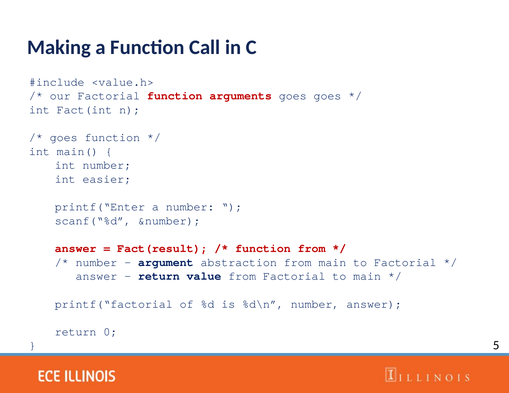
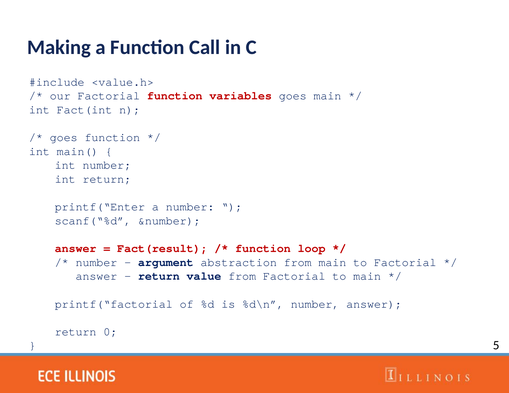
arguments: arguments -> variables
goes goes: goes -> main
int easier: easier -> return
function from: from -> loop
